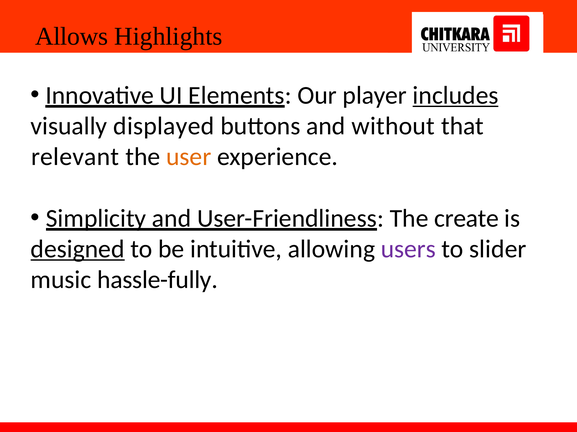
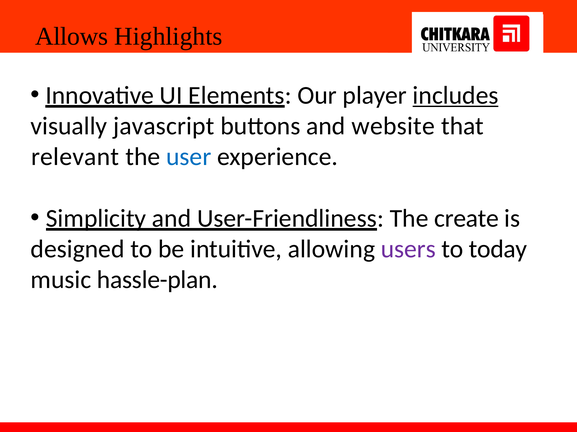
displayed: displayed -> javascript
without: without -> website
user colour: orange -> blue
designed underline: present -> none
slider: slider -> today
hassle-fully: hassle-fully -> hassle-plan
